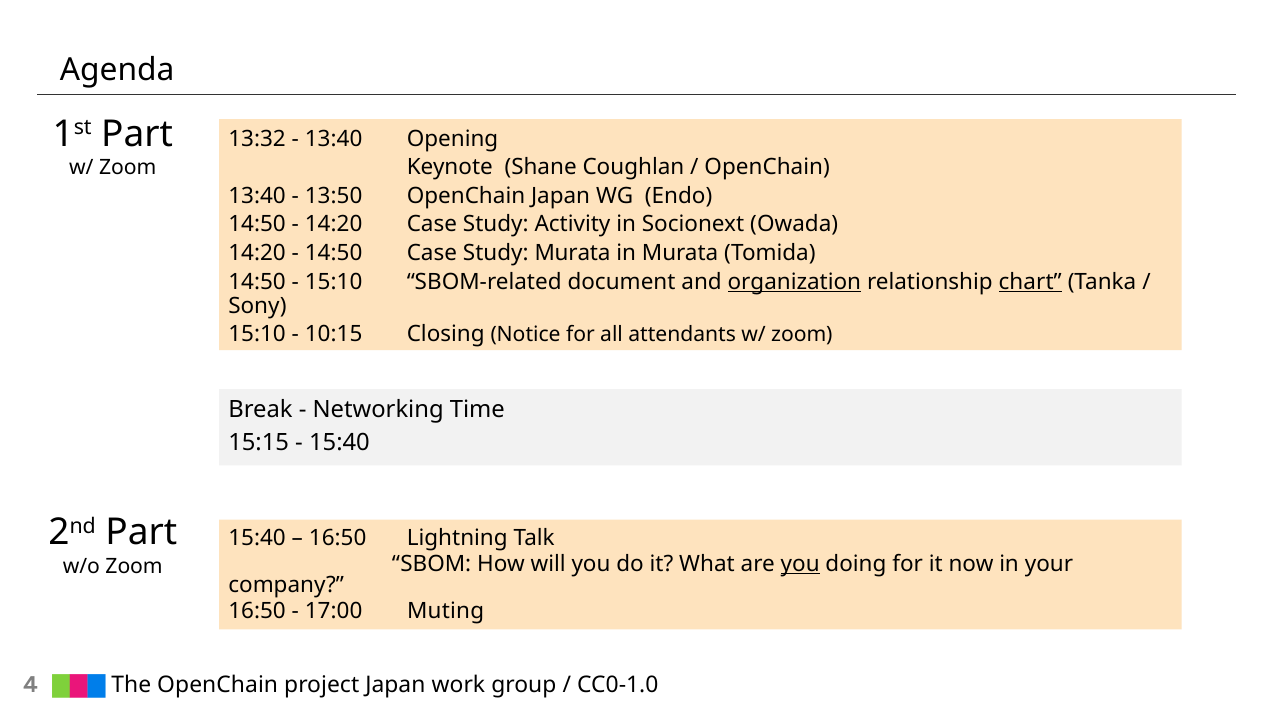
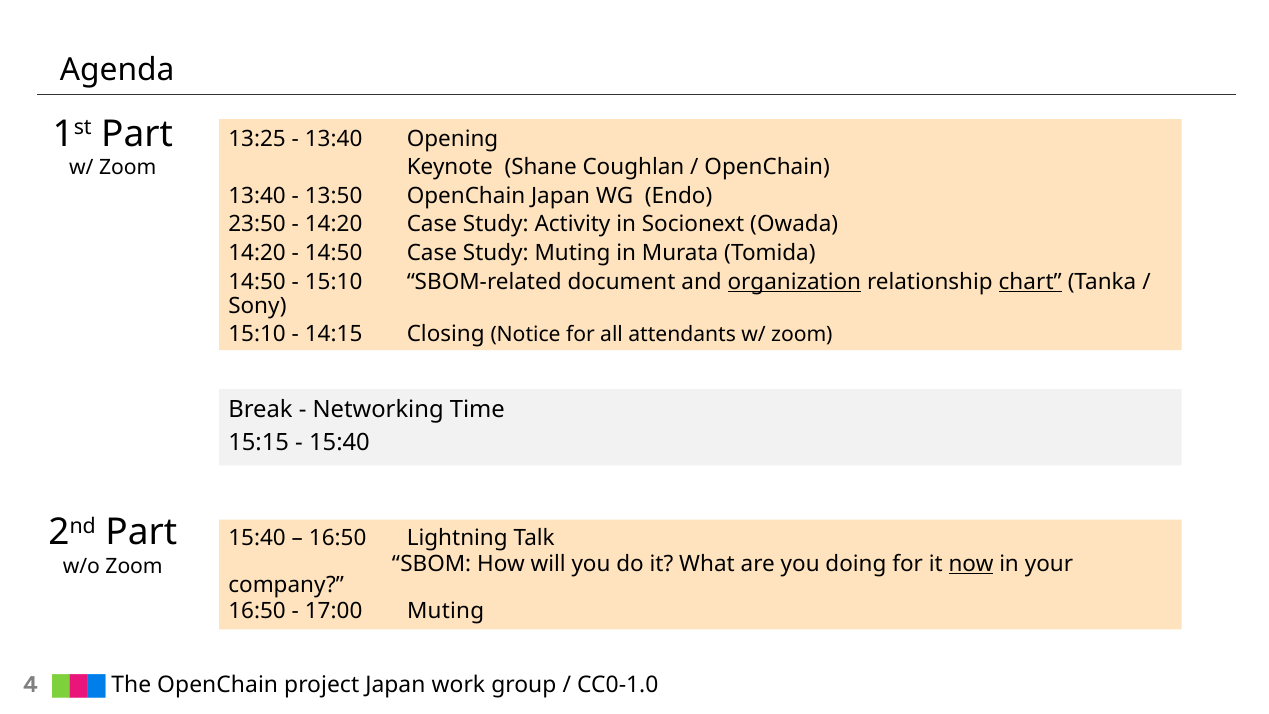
13:32: 13:32 -> 13:25
14:50 at (257, 224): 14:50 -> 23:50
Study Murata: Murata -> Muting
10:15: 10:15 -> 14:15
you at (800, 564) underline: present -> none
now underline: none -> present
